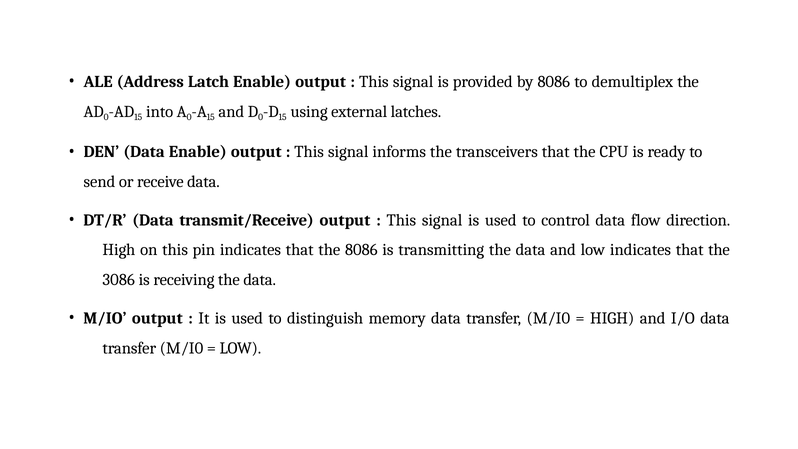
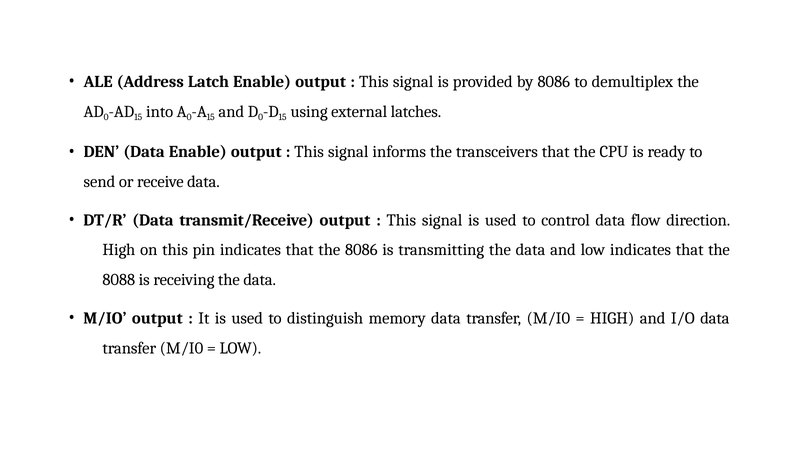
3086: 3086 -> 8088
